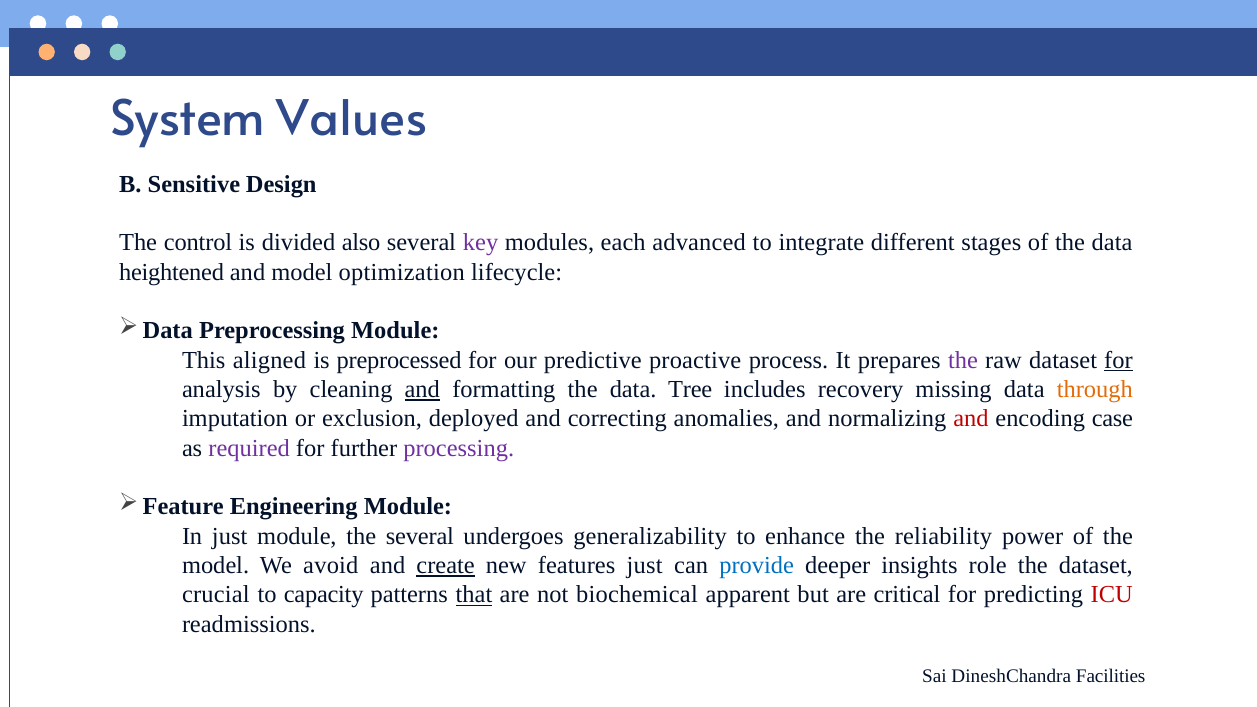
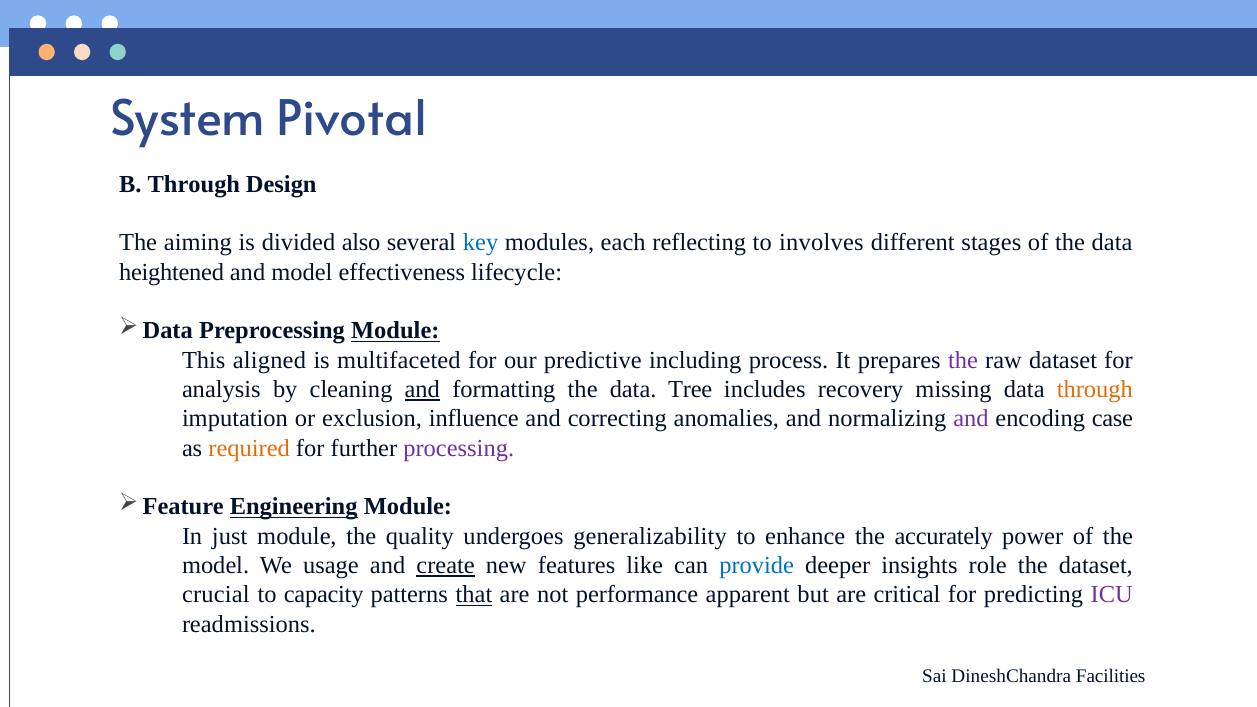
Values: Values -> Pivotal
B Sensitive: Sensitive -> Through
control: control -> aiming
key colour: purple -> blue
advanced: advanced -> reflecting
integrate: integrate -> involves
optimization: optimization -> effectiveness
Module at (395, 331) underline: none -> present
preprocessed: preprocessed -> multifaceted
proactive: proactive -> including
for at (1119, 360) underline: present -> none
deployed: deployed -> influence
and at (971, 419) colour: red -> purple
required colour: purple -> orange
Engineering underline: none -> present
the several: several -> quality
reliability: reliability -> accurately
avoid: avoid -> usage
features just: just -> like
biochemical: biochemical -> performance
ICU colour: red -> purple
